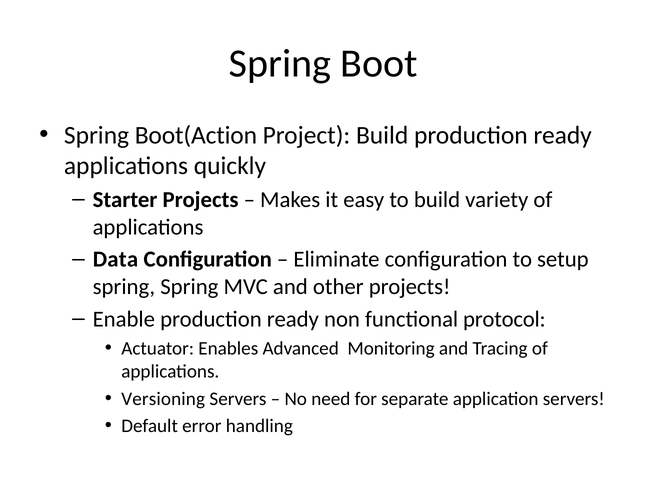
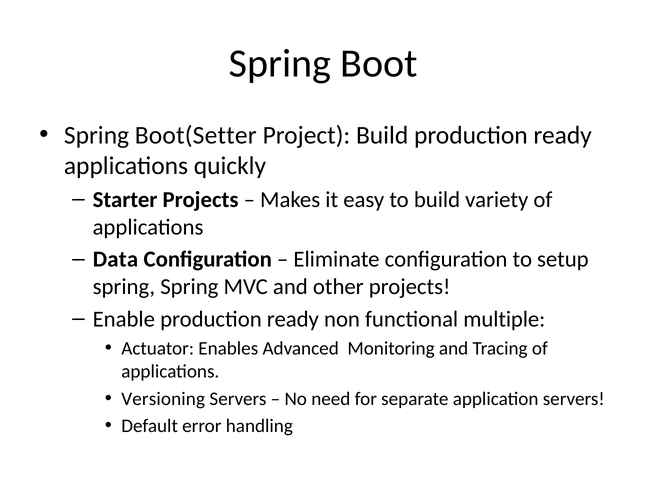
Boot(Action: Boot(Action -> Boot(Setter
protocol: protocol -> multiple
